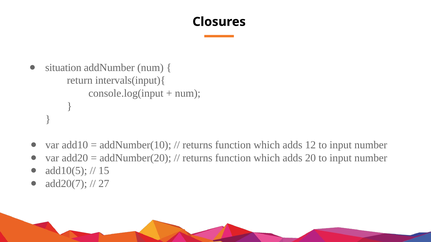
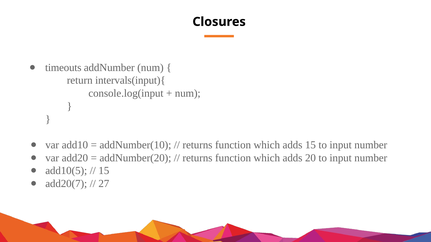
situation: situation -> timeouts
adds 12: 12 -> 15
